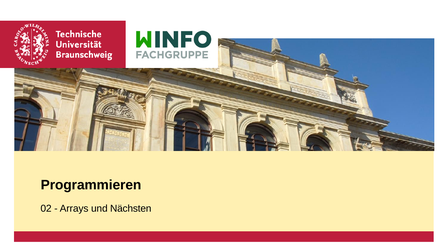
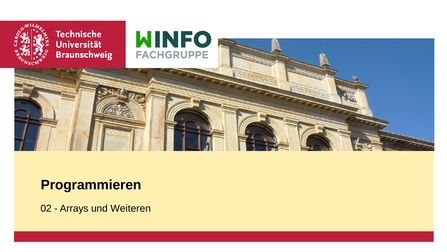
Nächsten: Nächsten -> Weiteren
